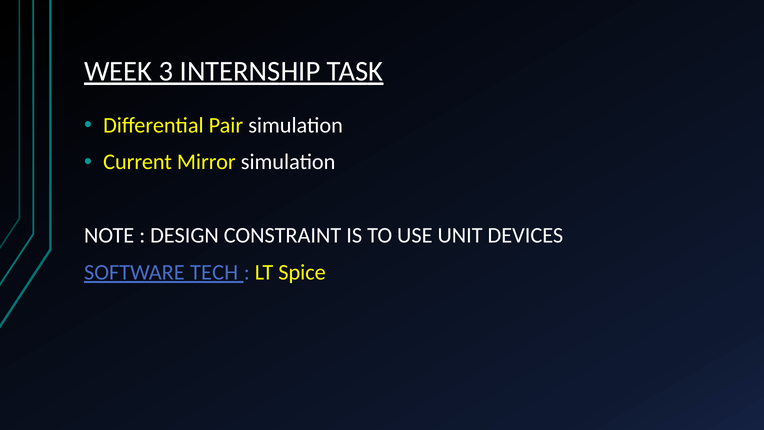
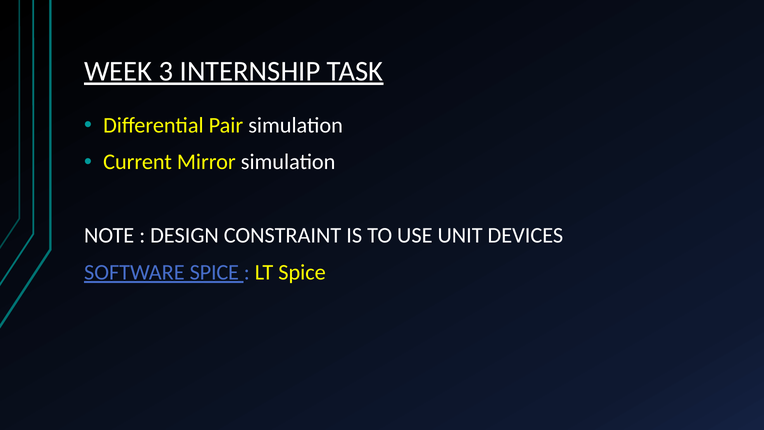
SOFTWARE TECH: TECH -> SPICE
